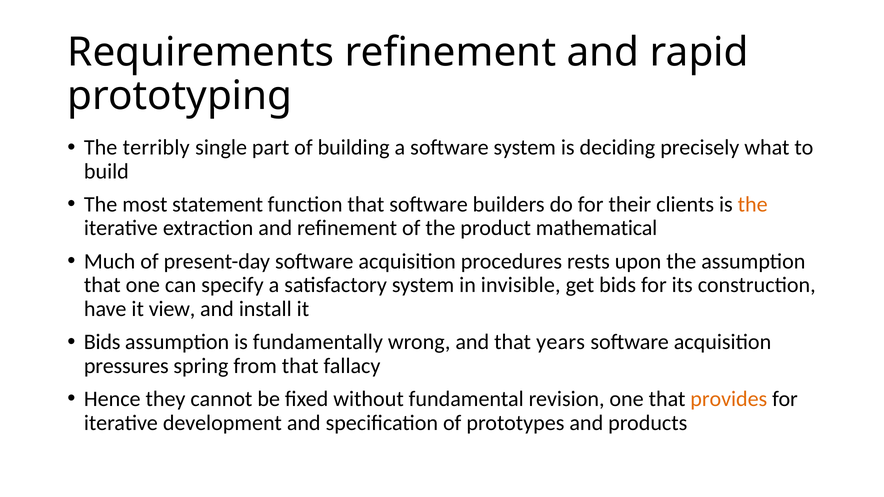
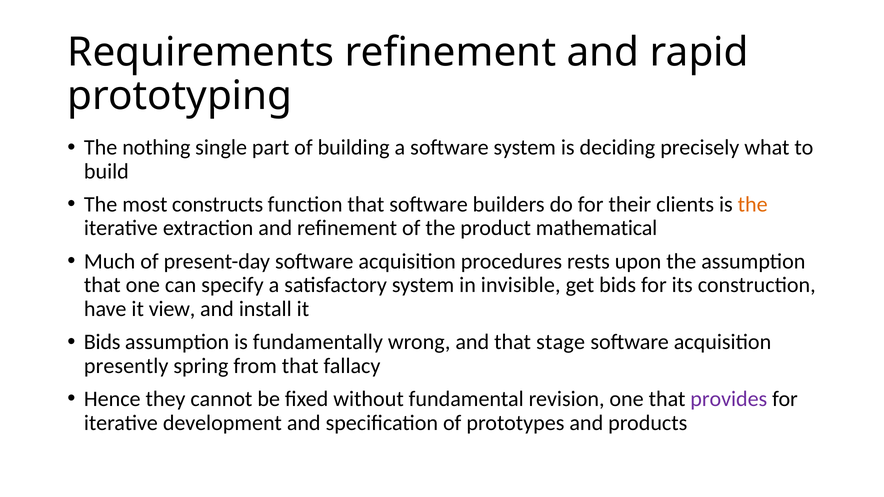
terribly: terribly -> nothing
statement: statement -> constructs
years: years -> stage
pressures: pressures -> presently
provides colour: orange -> purple
